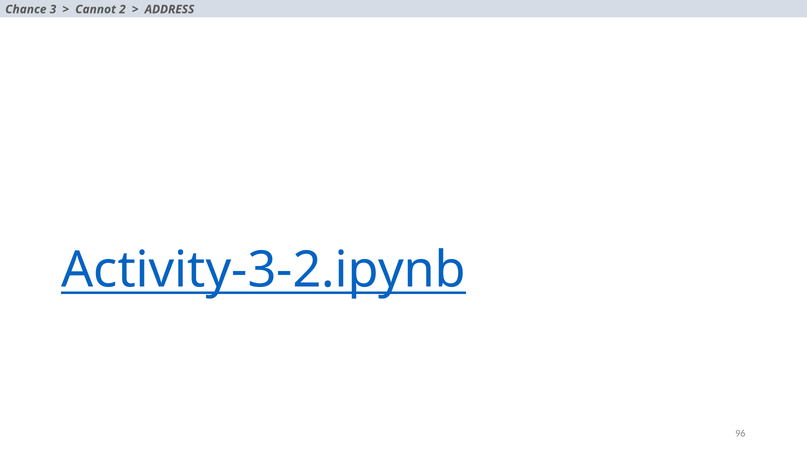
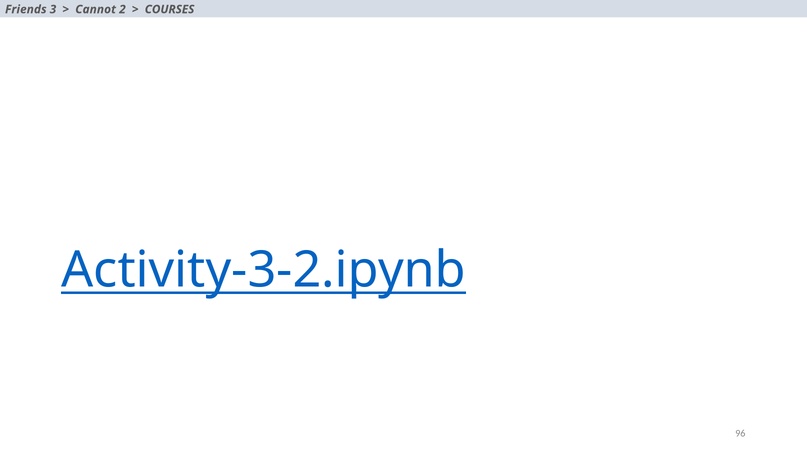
Chance: Chance -> Friends
ADDRESS: ADDRESS -> COURSES
